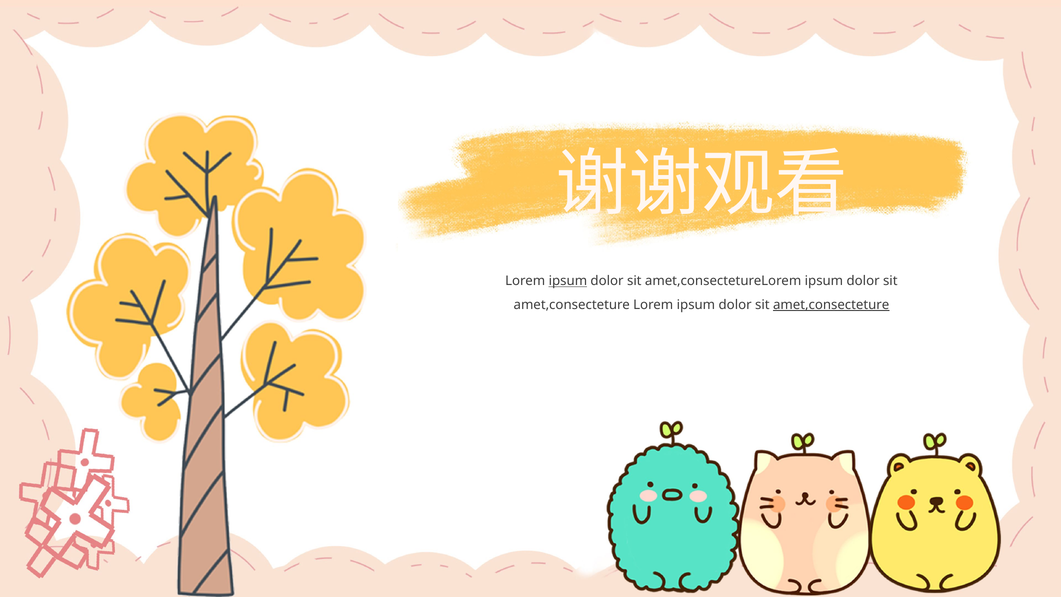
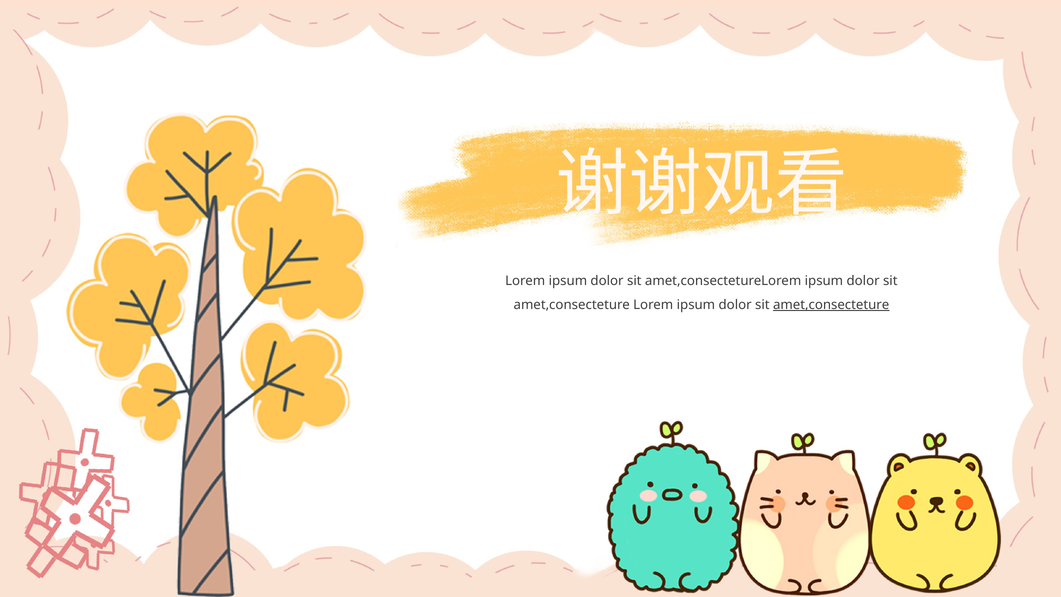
ipsum at (568, 281) underline: present -> none
